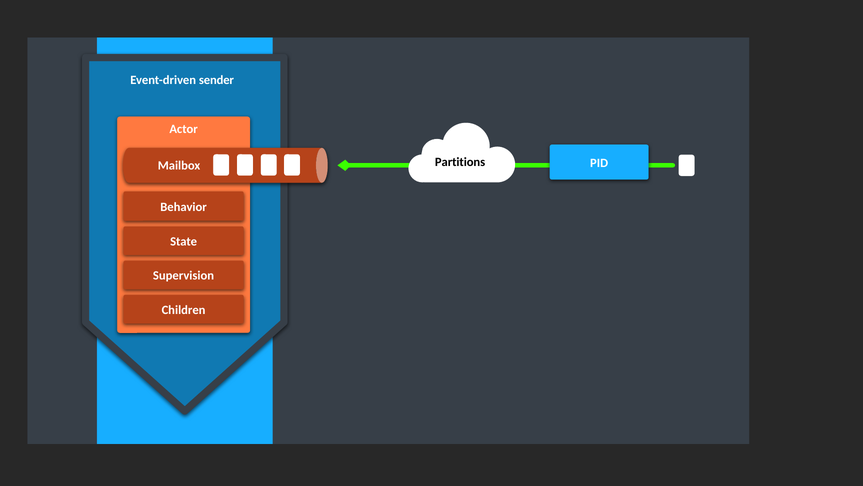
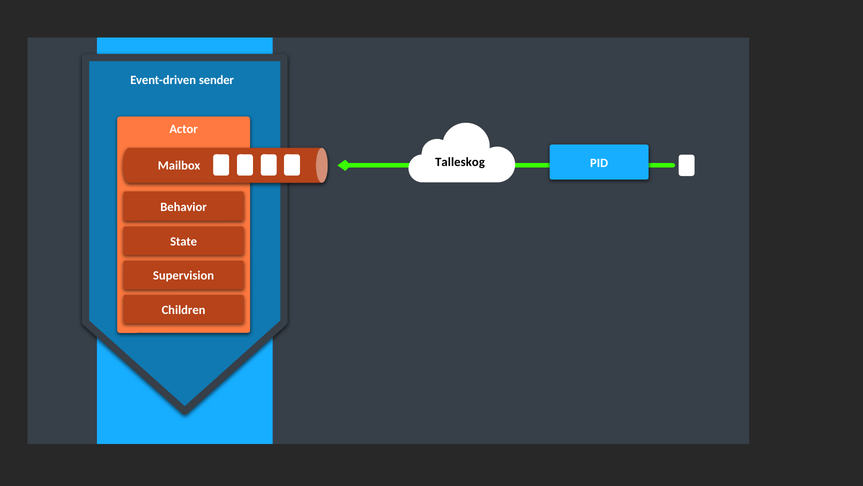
Partitions: Partitions -> Talleskog
